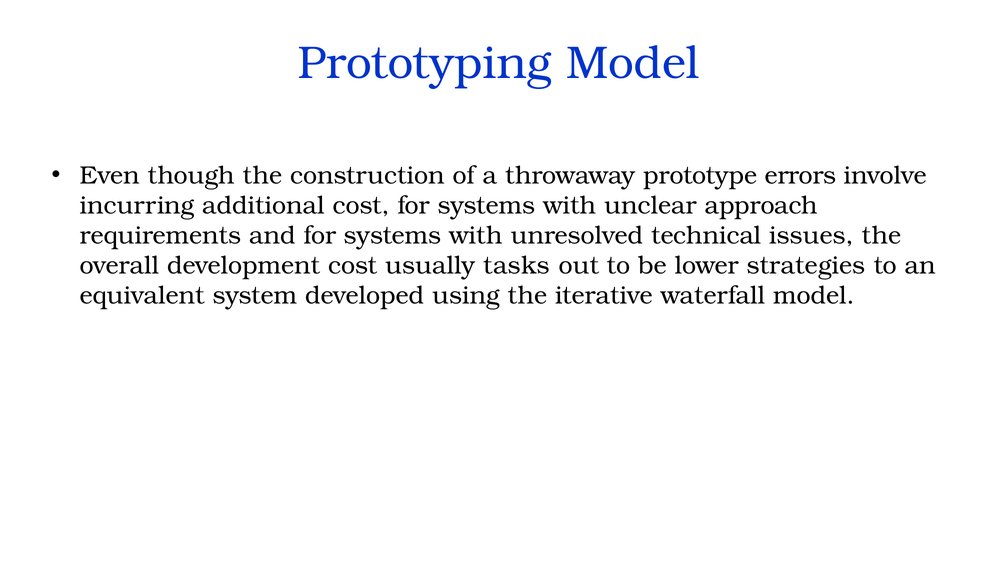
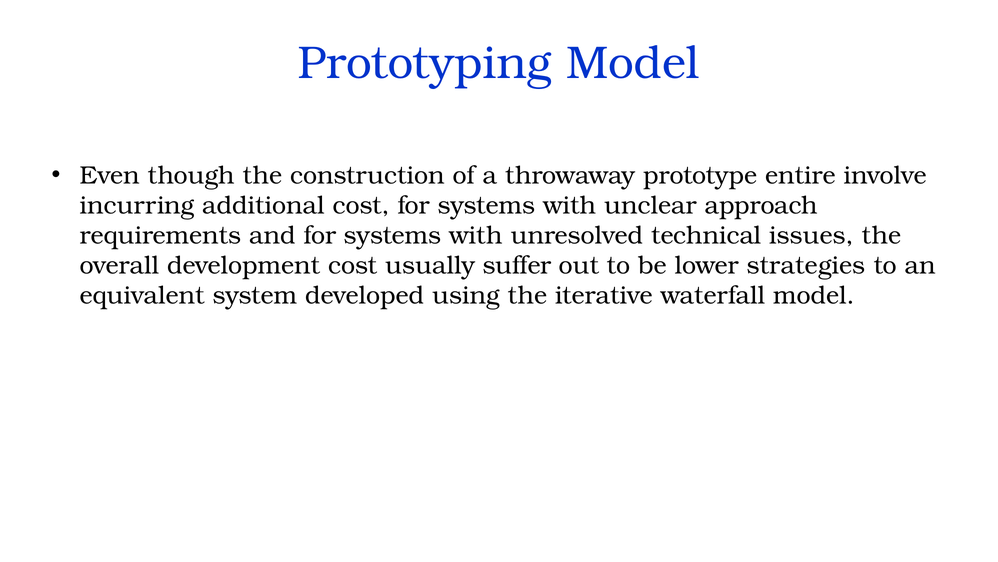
errors: errors -> entire
tasks: tasks -> suffer
